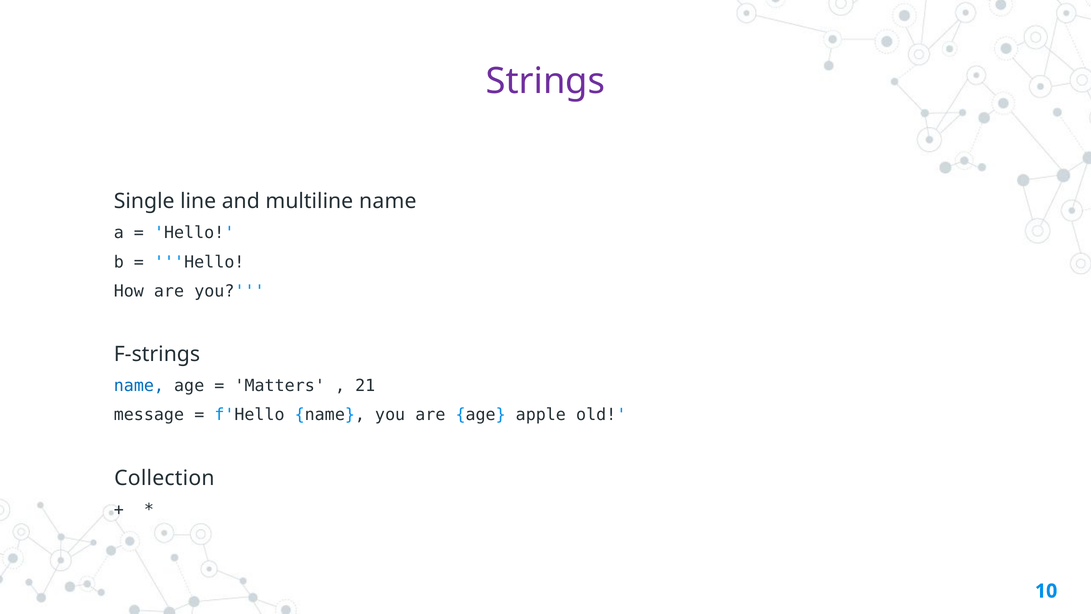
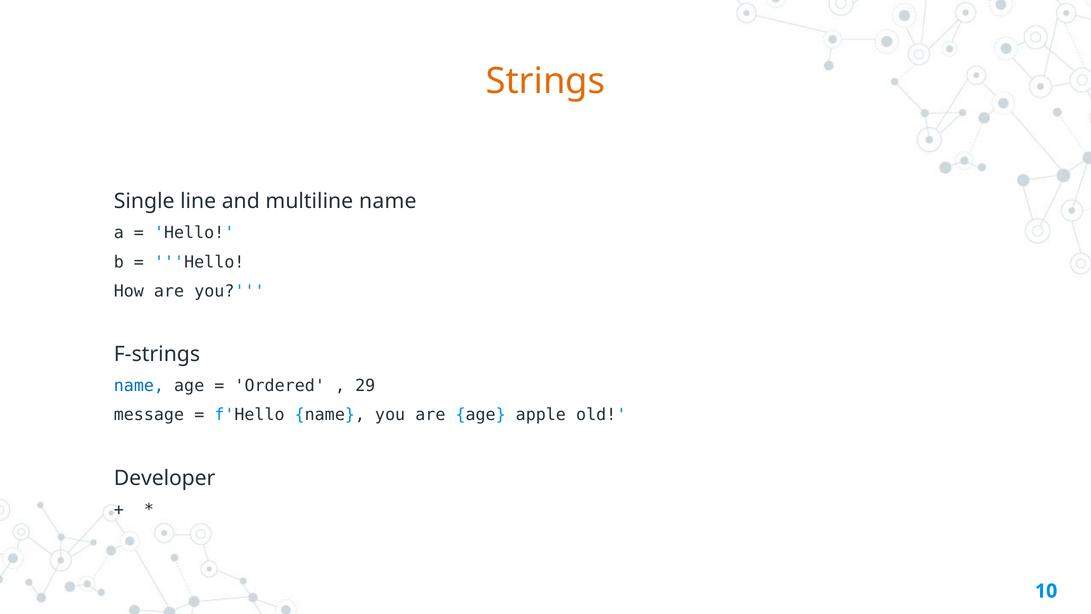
Strings colour: purple -> orange
Matters: Matters -> Ordered
21: 21 -> 29
Collection: Collection -> Developer
